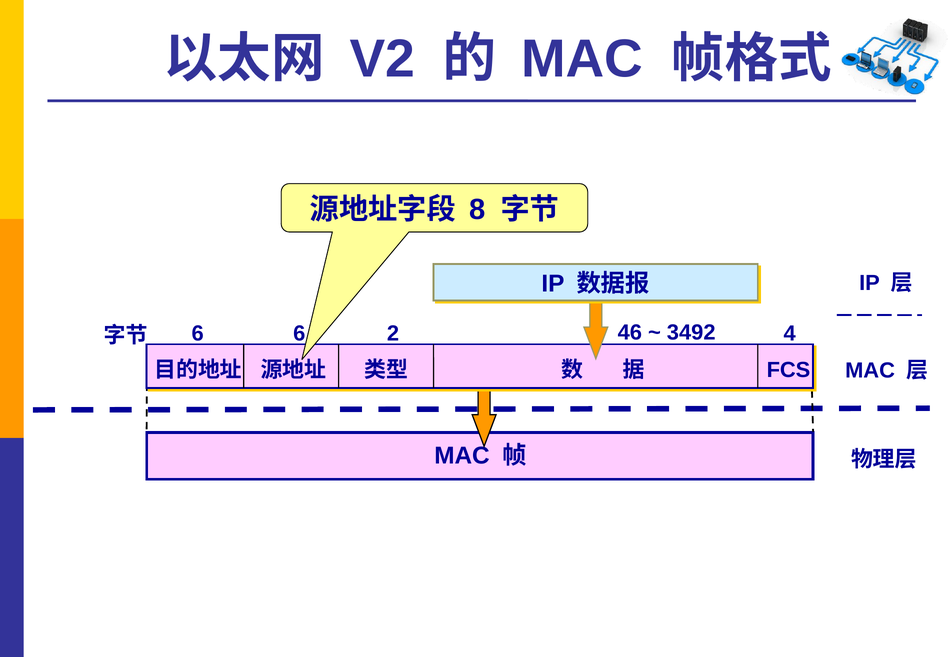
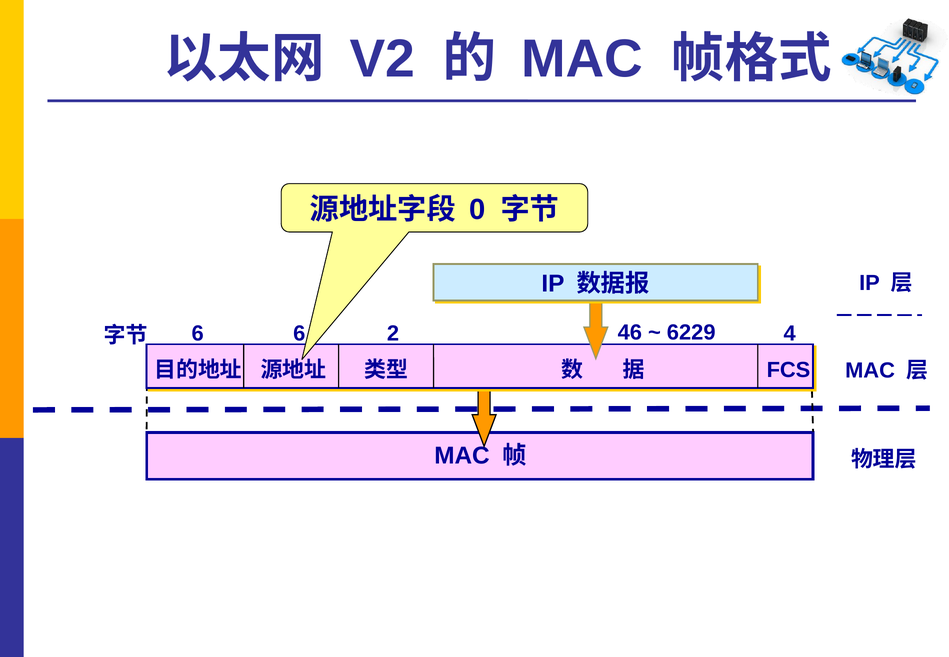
8: 8 -> 0
3492: 3492 -> 6229
